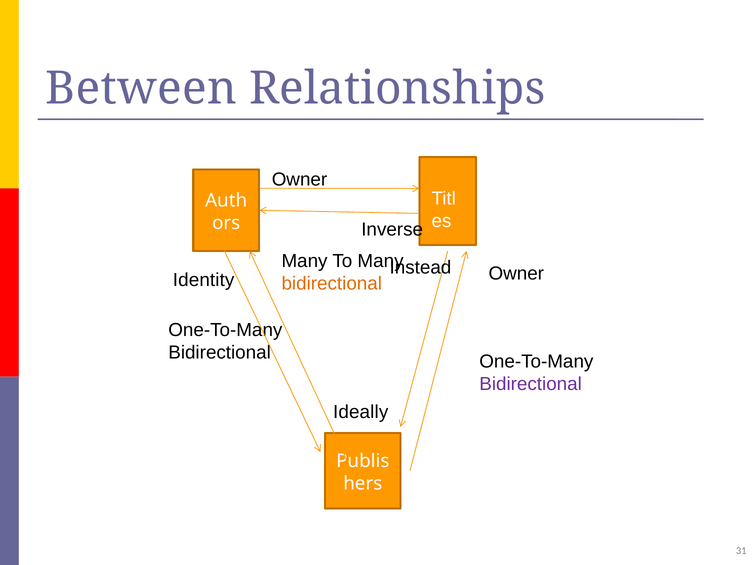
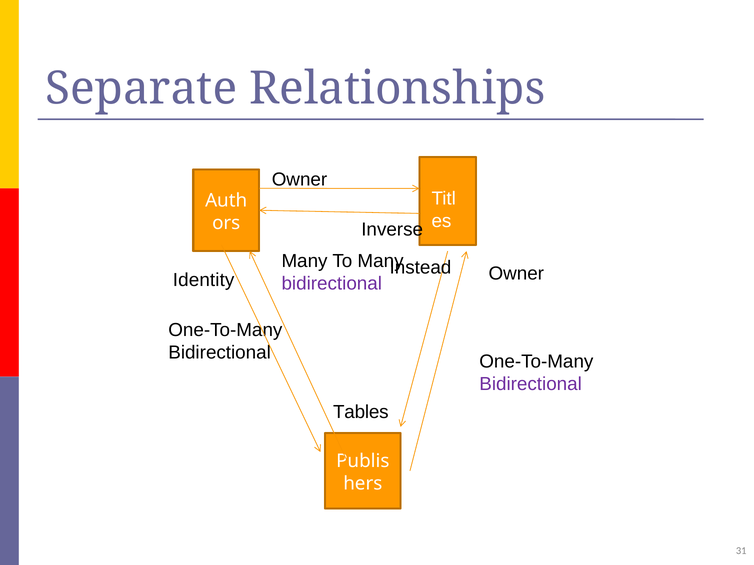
Between: Between -> Separate
bidirectional at (332, 284) colour: orange -> purple
Ideally: Ideally -> Tables
